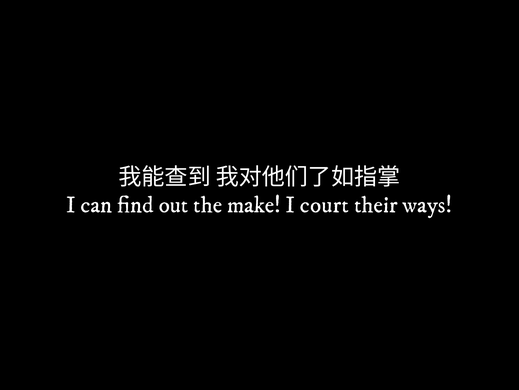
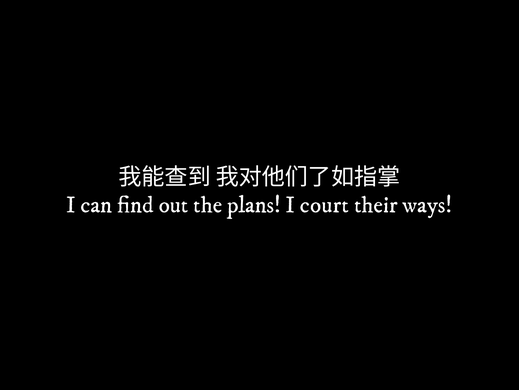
make: make -> plans
